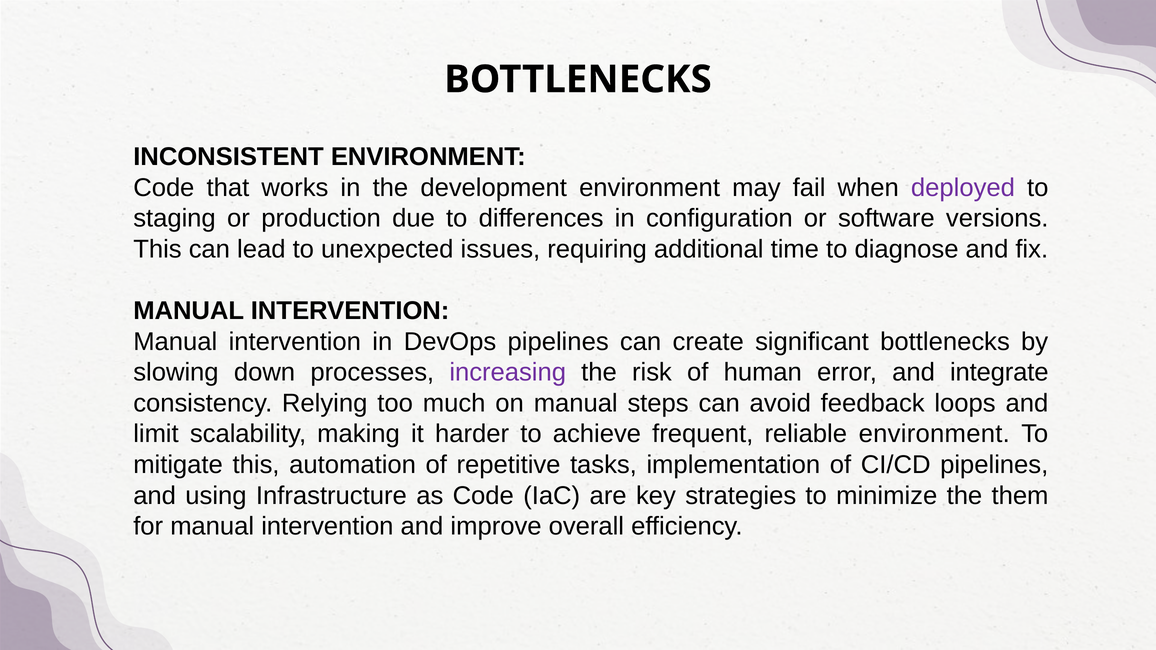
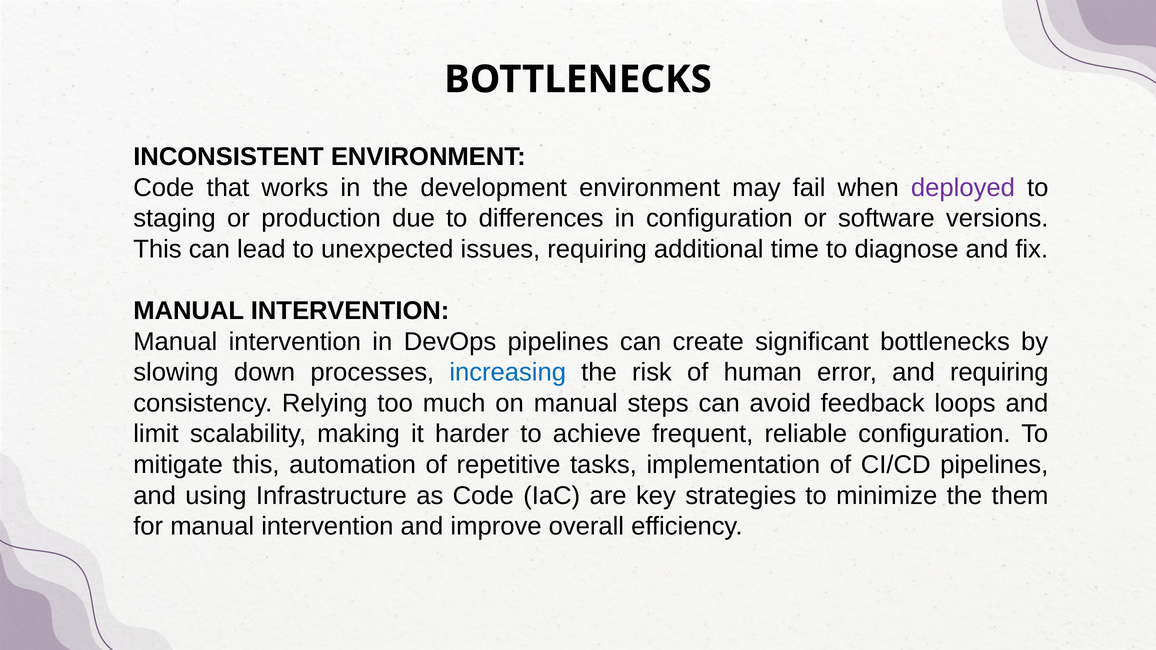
increasing colour: purple -> blue
and integrate: integrate -> requiring
reliable environment: environment -> configuration
